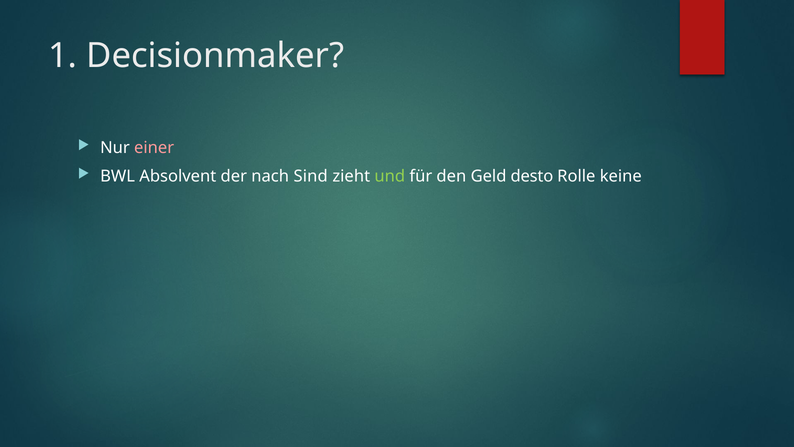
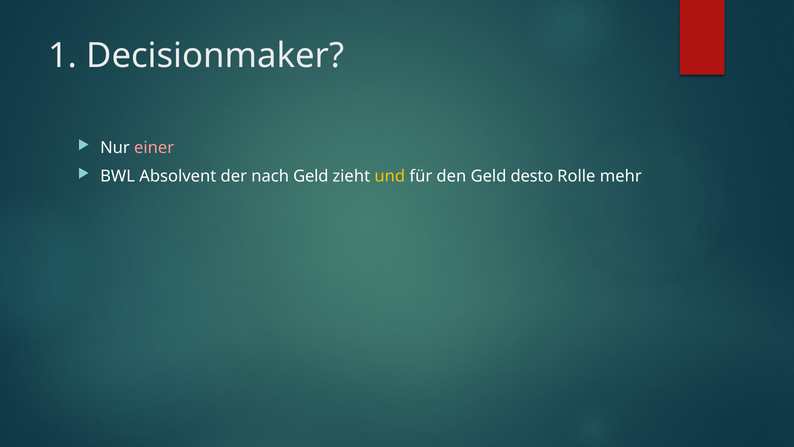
nach Sind: Sind -> Geld
und colour: light green -> yellow
keine: keine -> mehr
